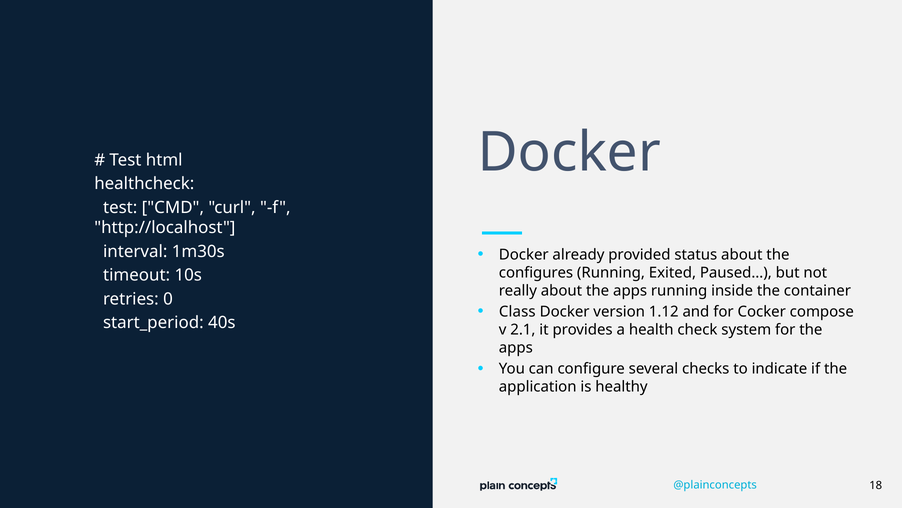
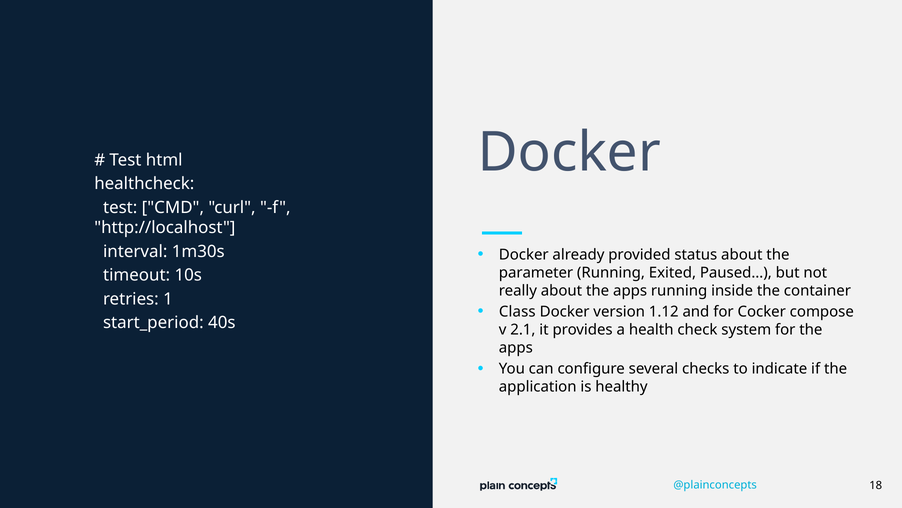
configures: configures -> parameter
0: 0 -> 1
